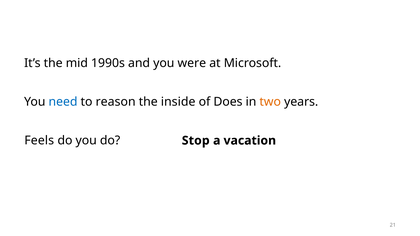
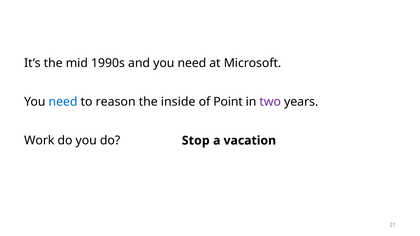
and you were: were -> need
Does: Does -> Point
two colour: orange -> purple
Feels: Feels -> Work
